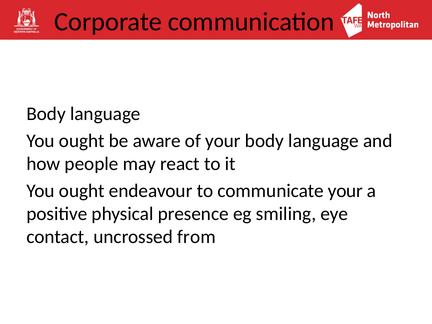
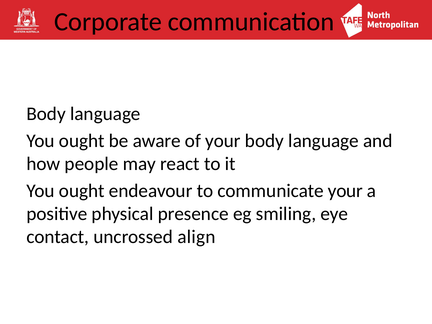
from: from -> align
